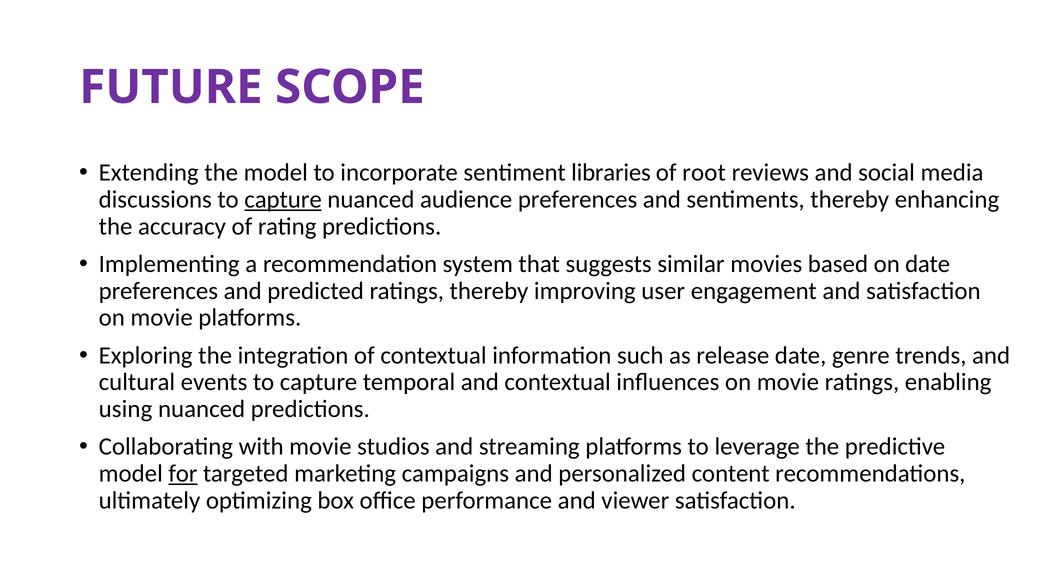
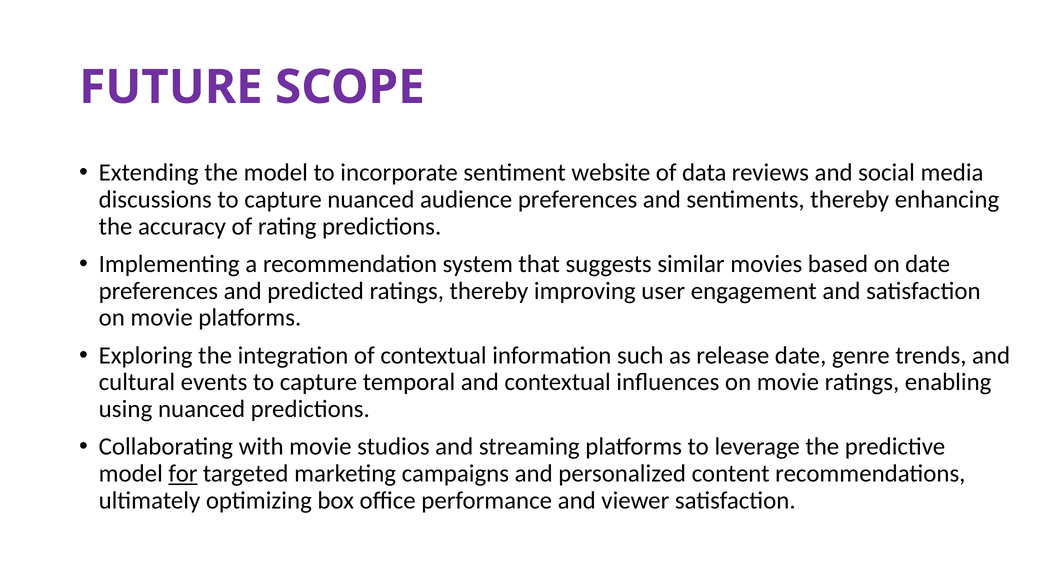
libraries: libraries -> website
root: root -> data
capture at (283, 200) underline: present -> none
